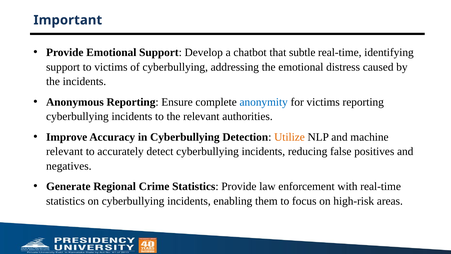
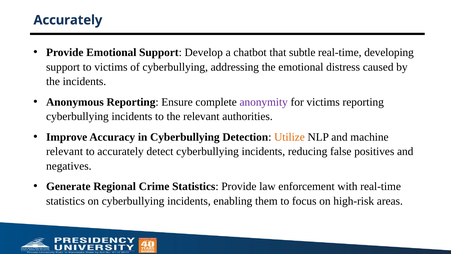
Important at (68, 20): Important -> Accurately
identifying: identifying -> developing
anonymity colour: blue -> purple
